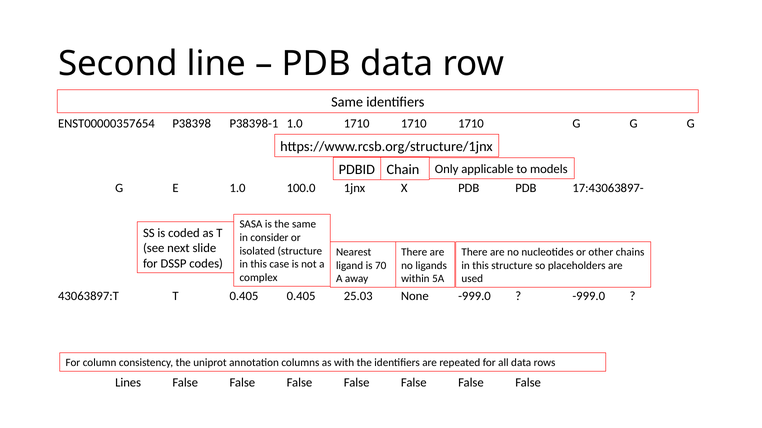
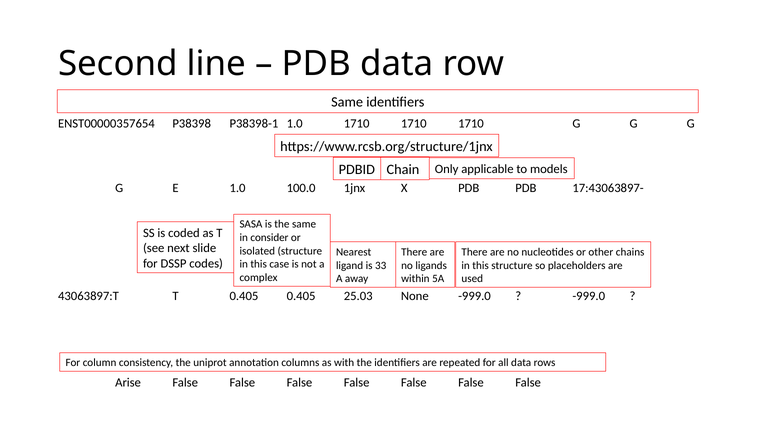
70: 70 -> 33
Lines: Lines -> Arise
